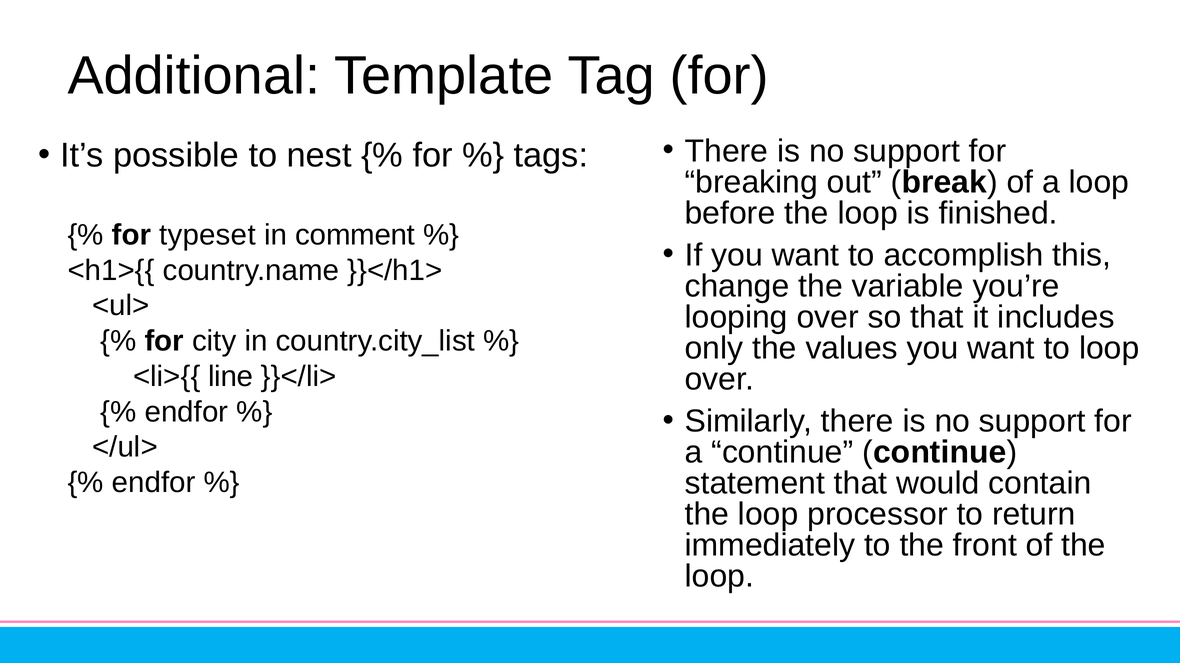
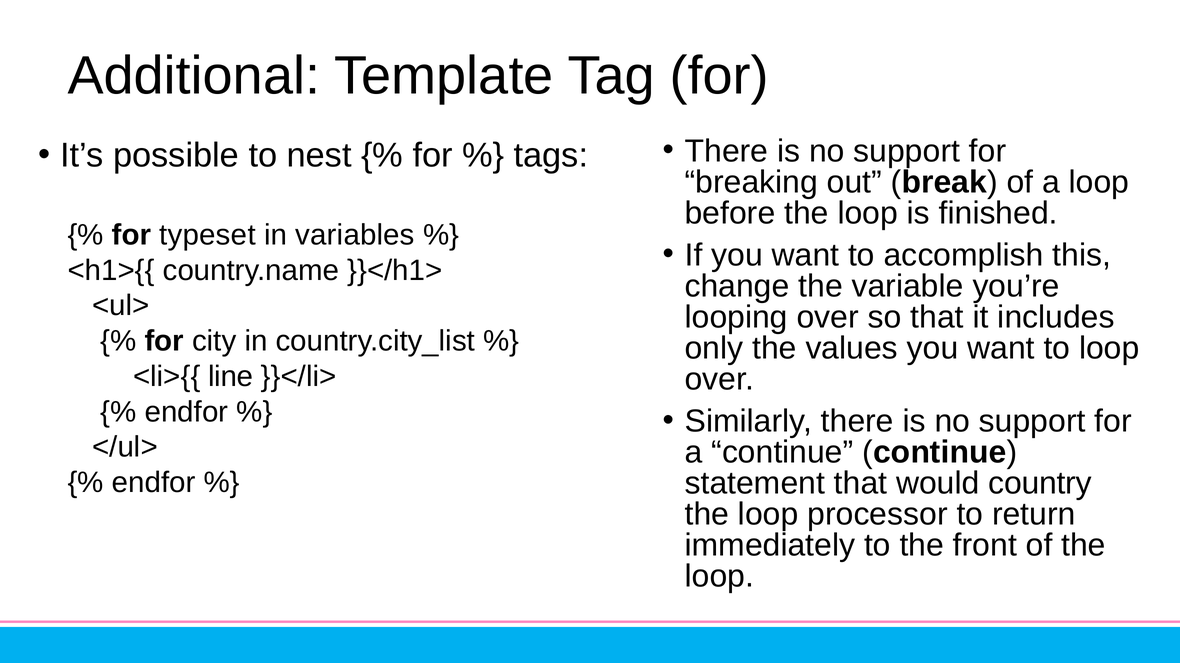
comment: comment -> variables
contain: contain -> country
